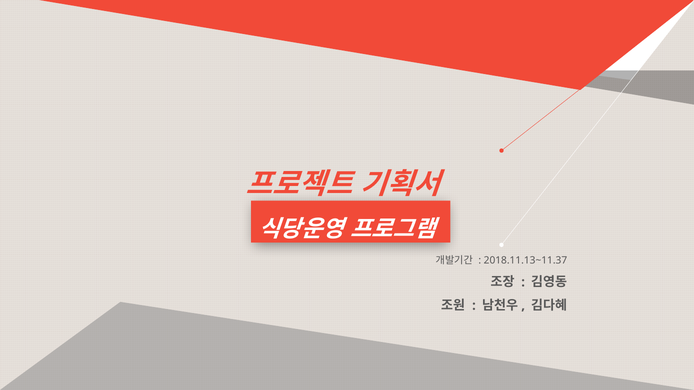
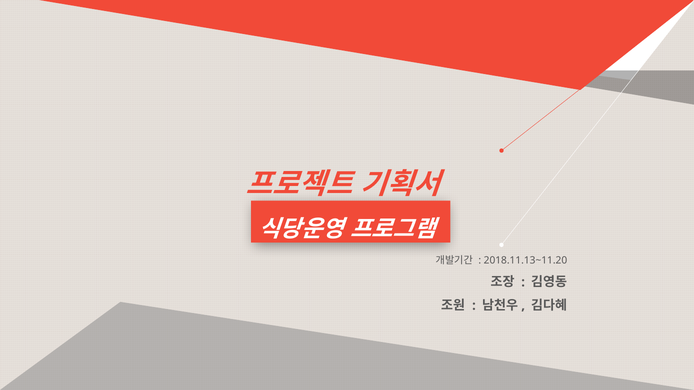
2018.11.13~11.37: 2018.11.13~11.37 -> 2018.11.13~11.20
